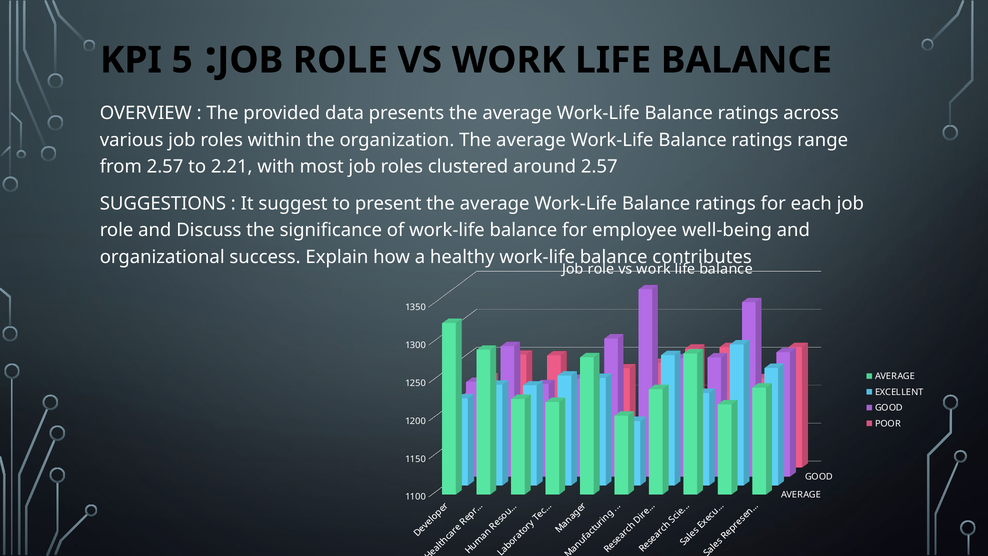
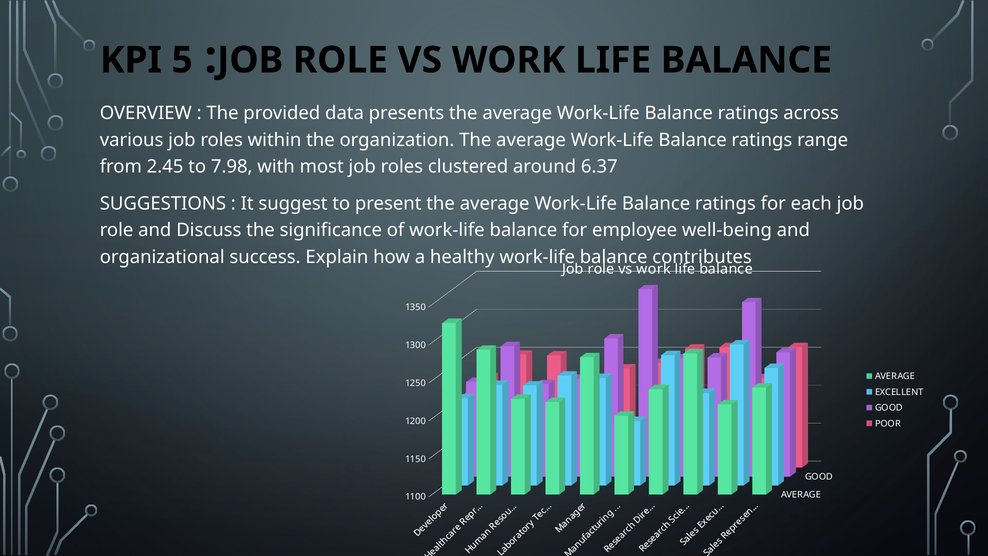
from 2.57: 2.57 -> 2.45
2.21: 2.21 -> 7.98
around 2.57: 2.57 -> 6.37
